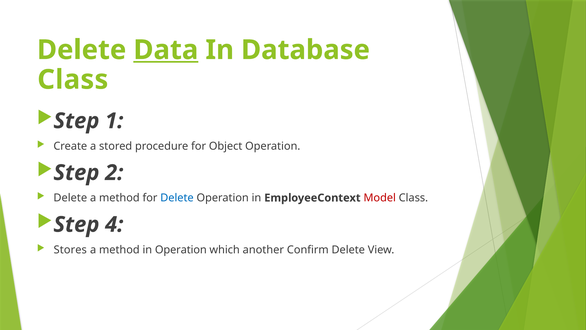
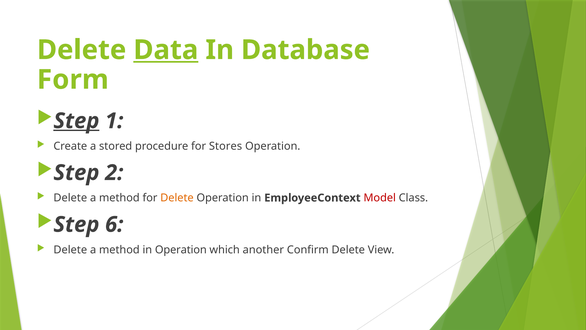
Class at (73, 80): Class -> Form
Step at (76, 121) underline: none -> present
Object: Object -> Stores
Delete at (177, 198) colour: blue -> orange
4: 4 -> 6
Stores at (70, 249): Stores -> Delete
